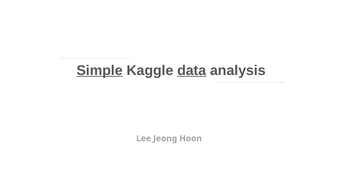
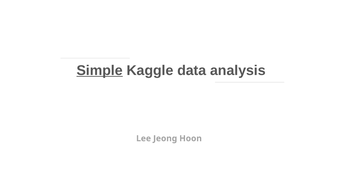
data underline: present -> none
